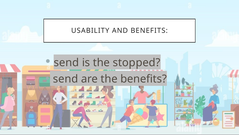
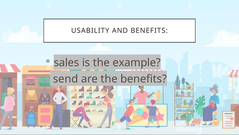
send at (66, 62): send -> sales
stopped: stopped -> example
